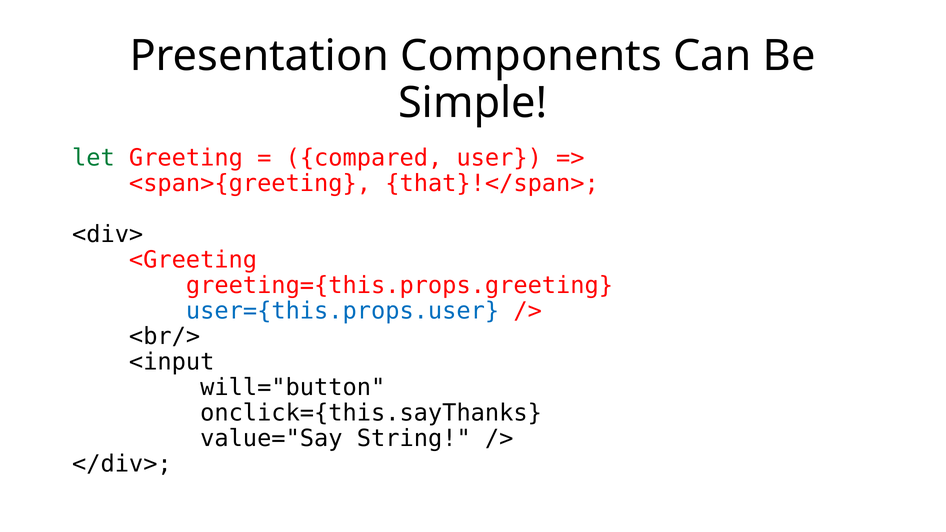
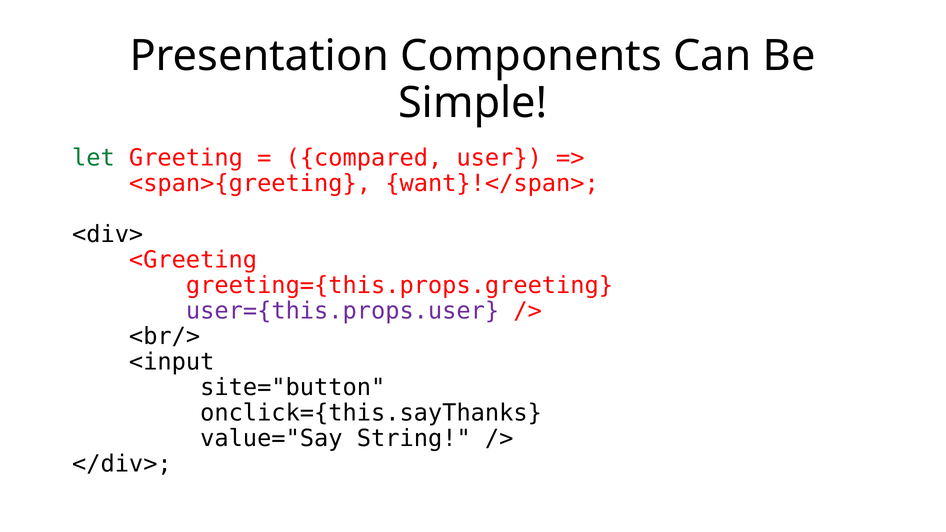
that}!</span>: that}!</span> -> want}!</span>
user={this.props.user colour: blue -> purple
will="button: will="button -> site="button
